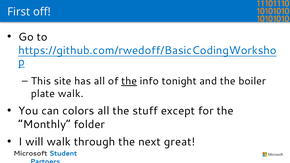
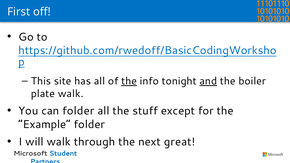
and underline: none -> present
can colors: colors -> folder
Monthly: Monthly -> Example
